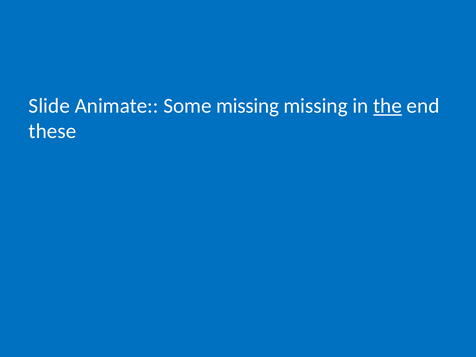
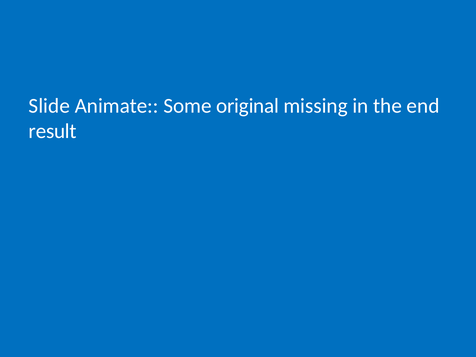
Some missing: missing -> original
the underline: present -> none
these: these -> result
